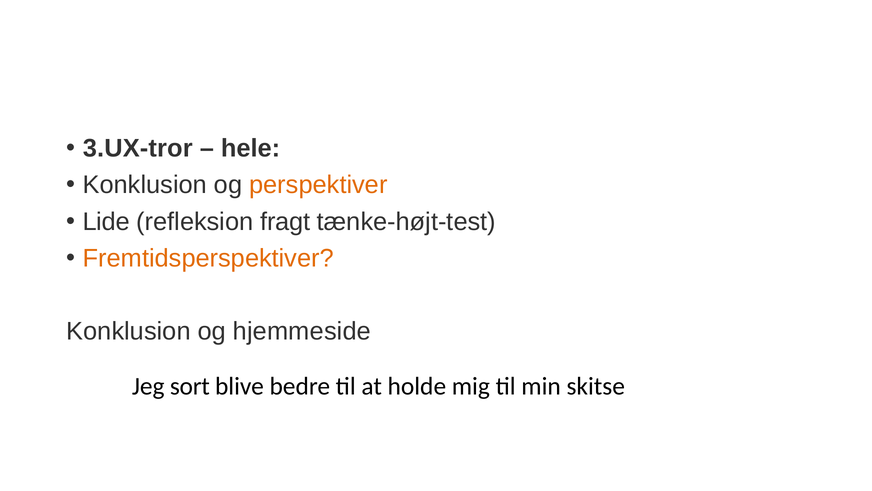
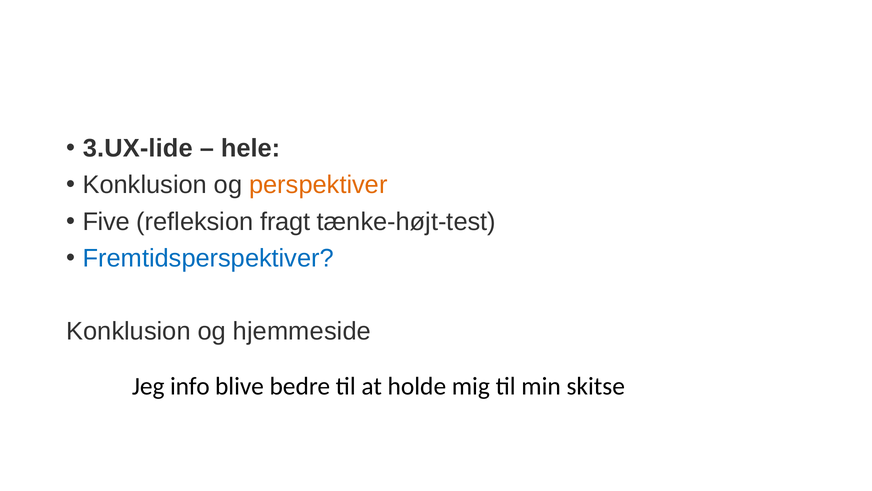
3.UX-tror: 3.UX-tror -> 3.UX-lide
Lide: Lide -> Five
Fremtidsperspektiver colour: orange -> blue
sort: sort -> info
